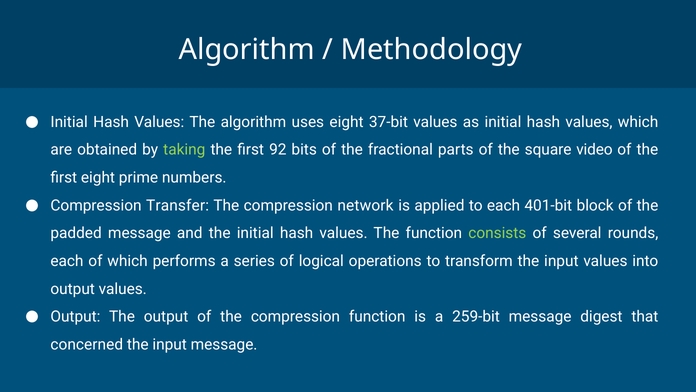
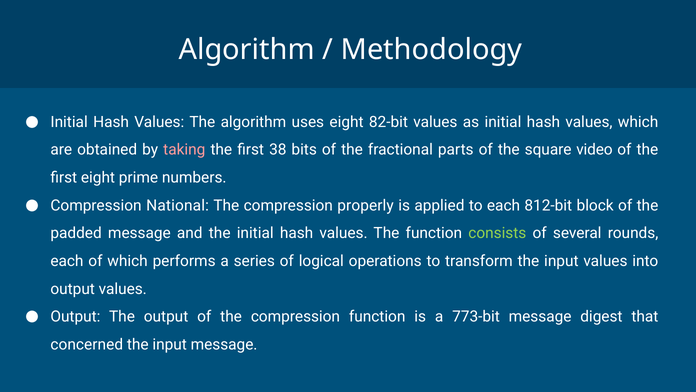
37-bit: 37-bit -> 82-bit
taking colour: light green -> pink
92: 92 -> 38
Transfer: Transfer -> National
network: network -> properly
401-bit: 401-bit -> 812-bit
259-bit: 259-bit -> 773-bit
